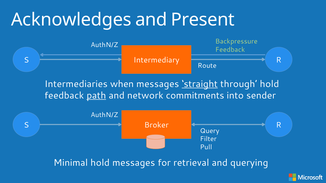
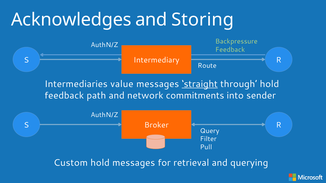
Present: Present -> Storing
when: when -> value
path underline: present -> none
Minimal: Minimal -> Custom
